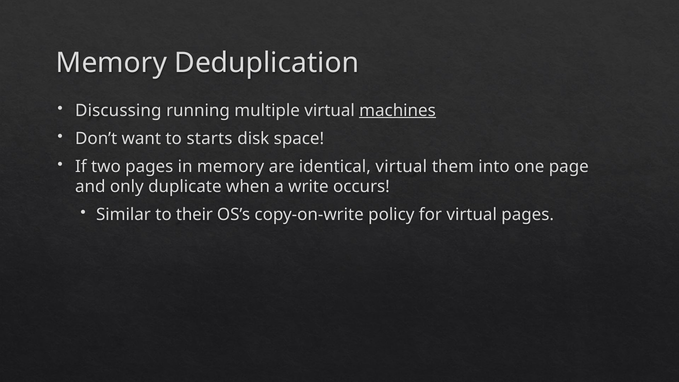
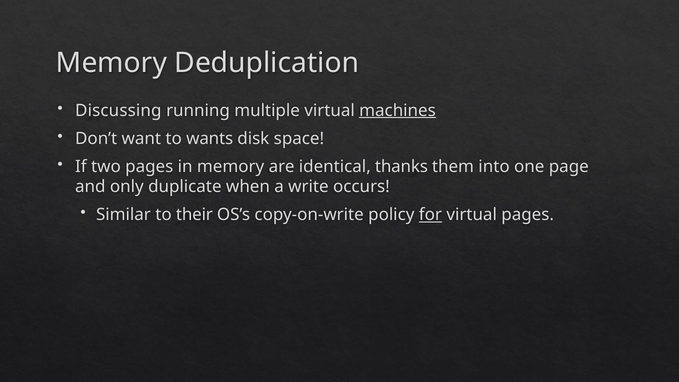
starts: starts -> wants
identical virtual: virtual -> thanks
for underline: none -> present
